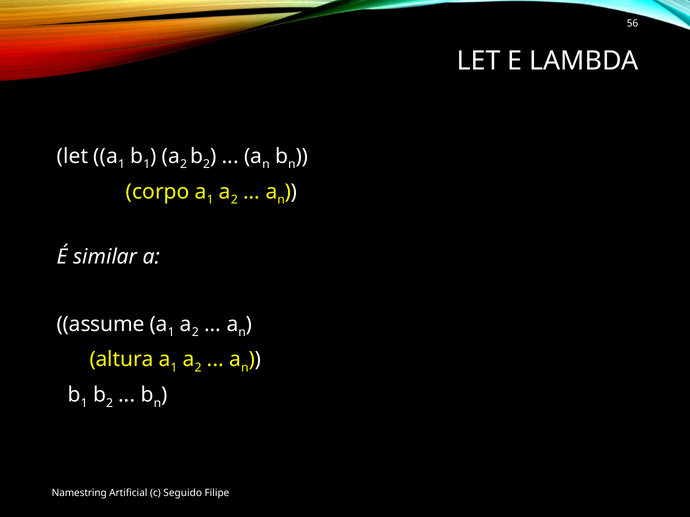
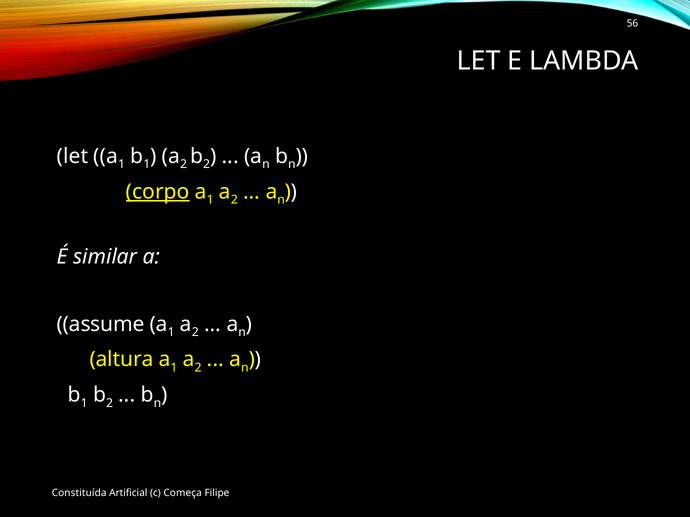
corpo underline: none -> present
Namestring: Namestring -> Constituída
Seguido: Seguido -> Começa
